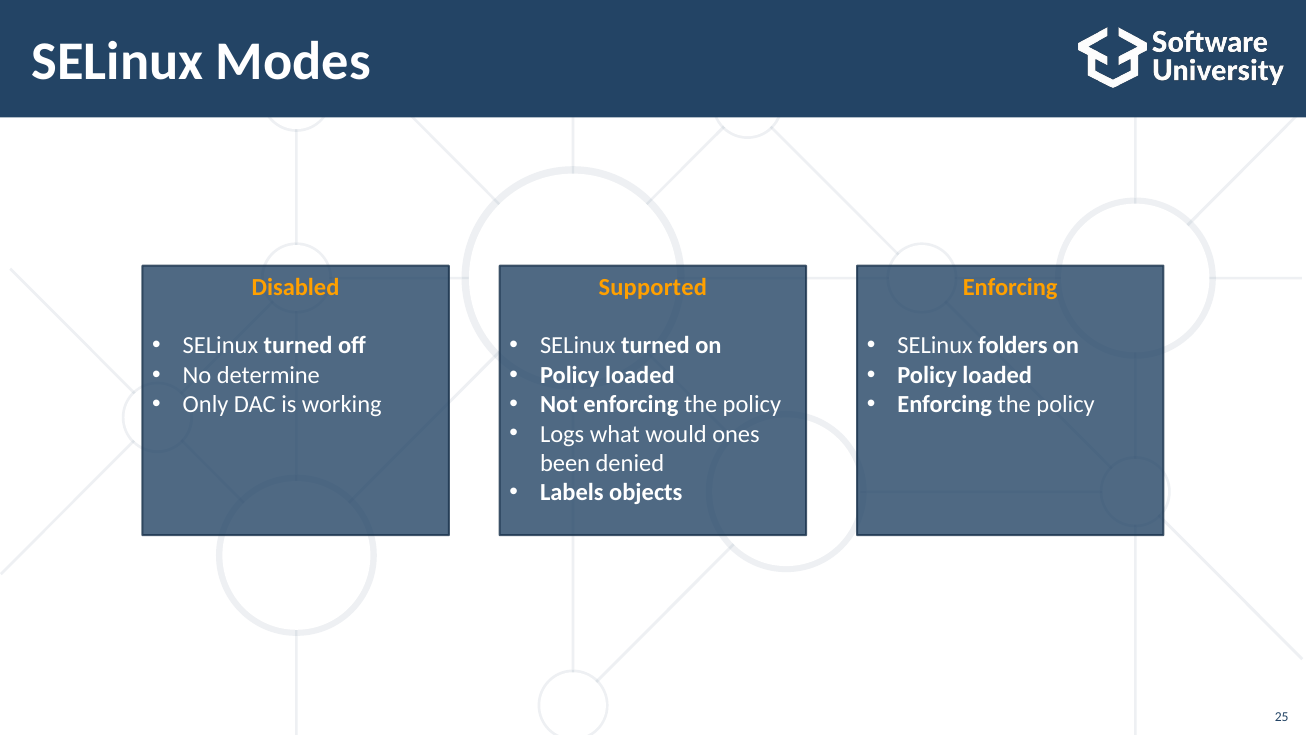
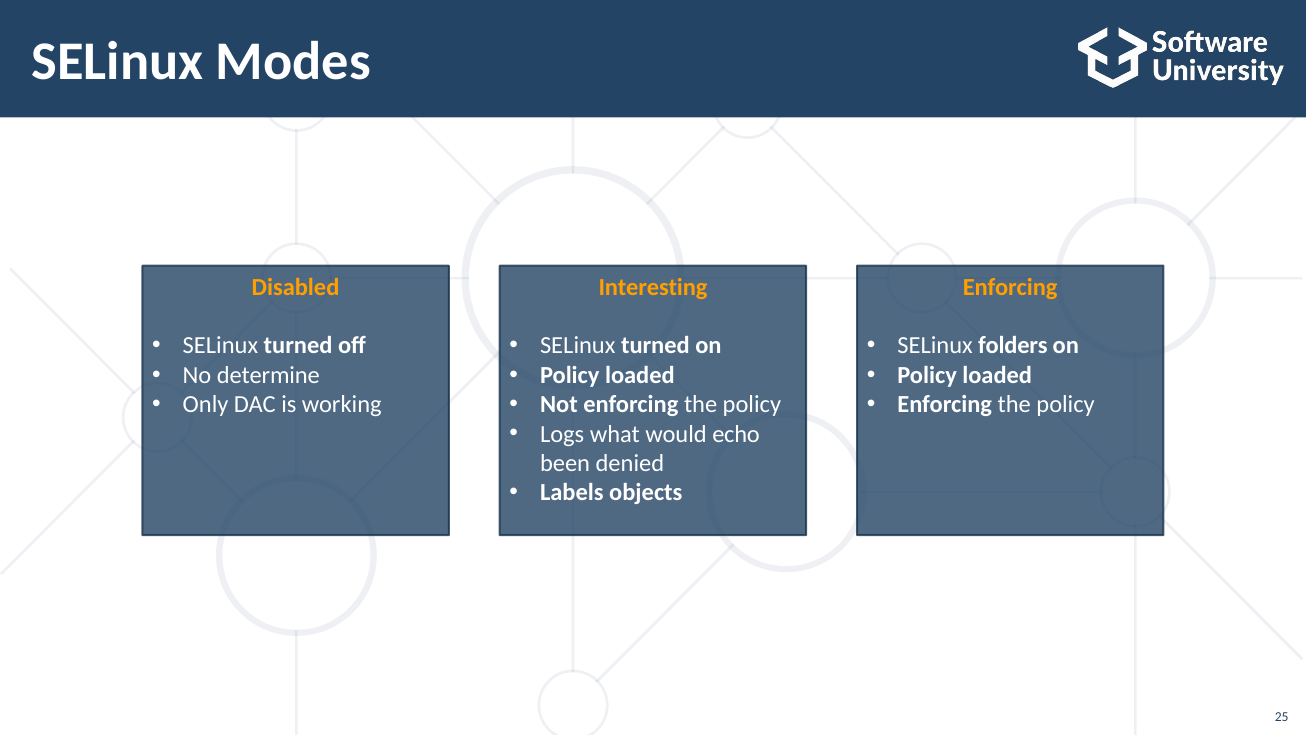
Supported: Supported -> Interesting
ones: ones -> echo
